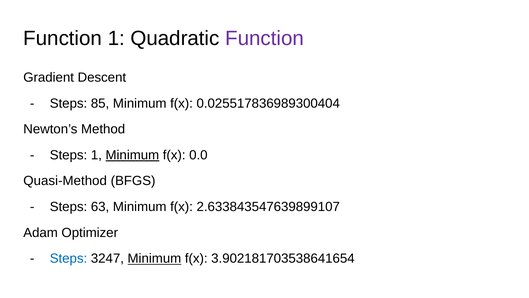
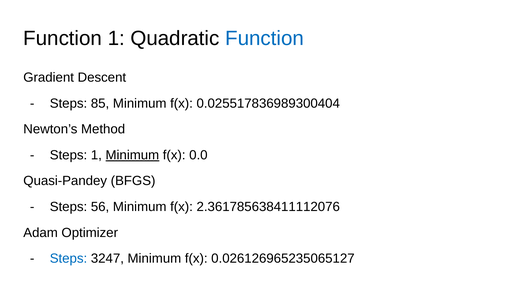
Function at (265, 38) colour: purple -> blue
Quasi-Method: Quasi-Method -> Quasi-Pandey
63: 63 -> 56
2.633843547639899107: 2.633843547639899107 -> 2.361785638411112076
Minimum at (154, 258) underline: present -> none
3.902181703538641654: 3.902181703538641654 -> 0.026126965235065127
